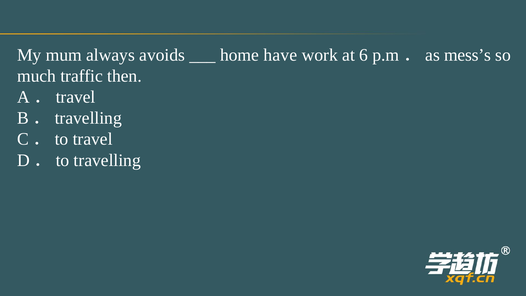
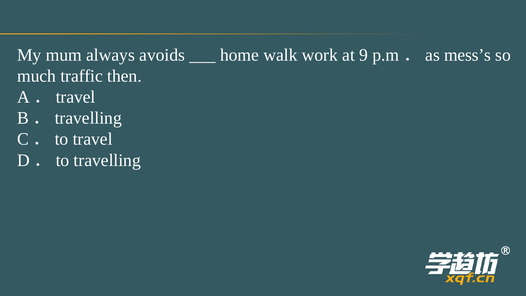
have: have -> walk
6: 6 -> 9
